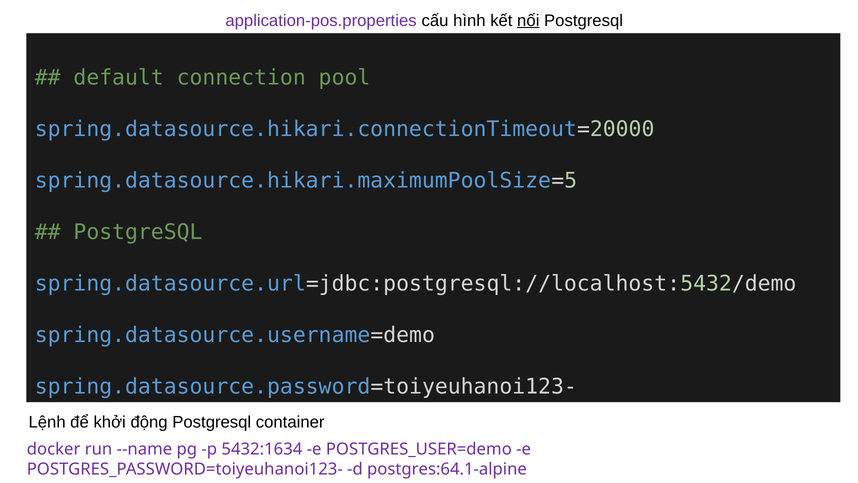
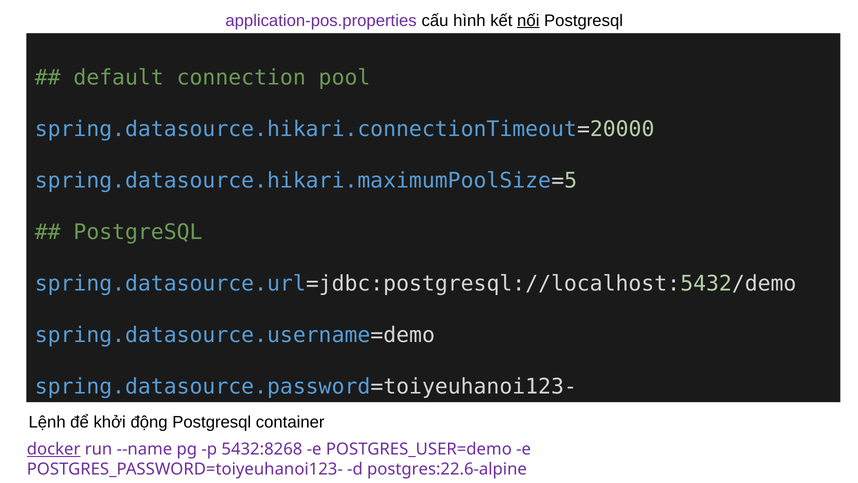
docker underline: none -> present
5432:1634: 5432:1634 -> 5432:8268
postgres:64.1-alpine: postgres:64.1-alpine -> postgres:22.6-alpine
